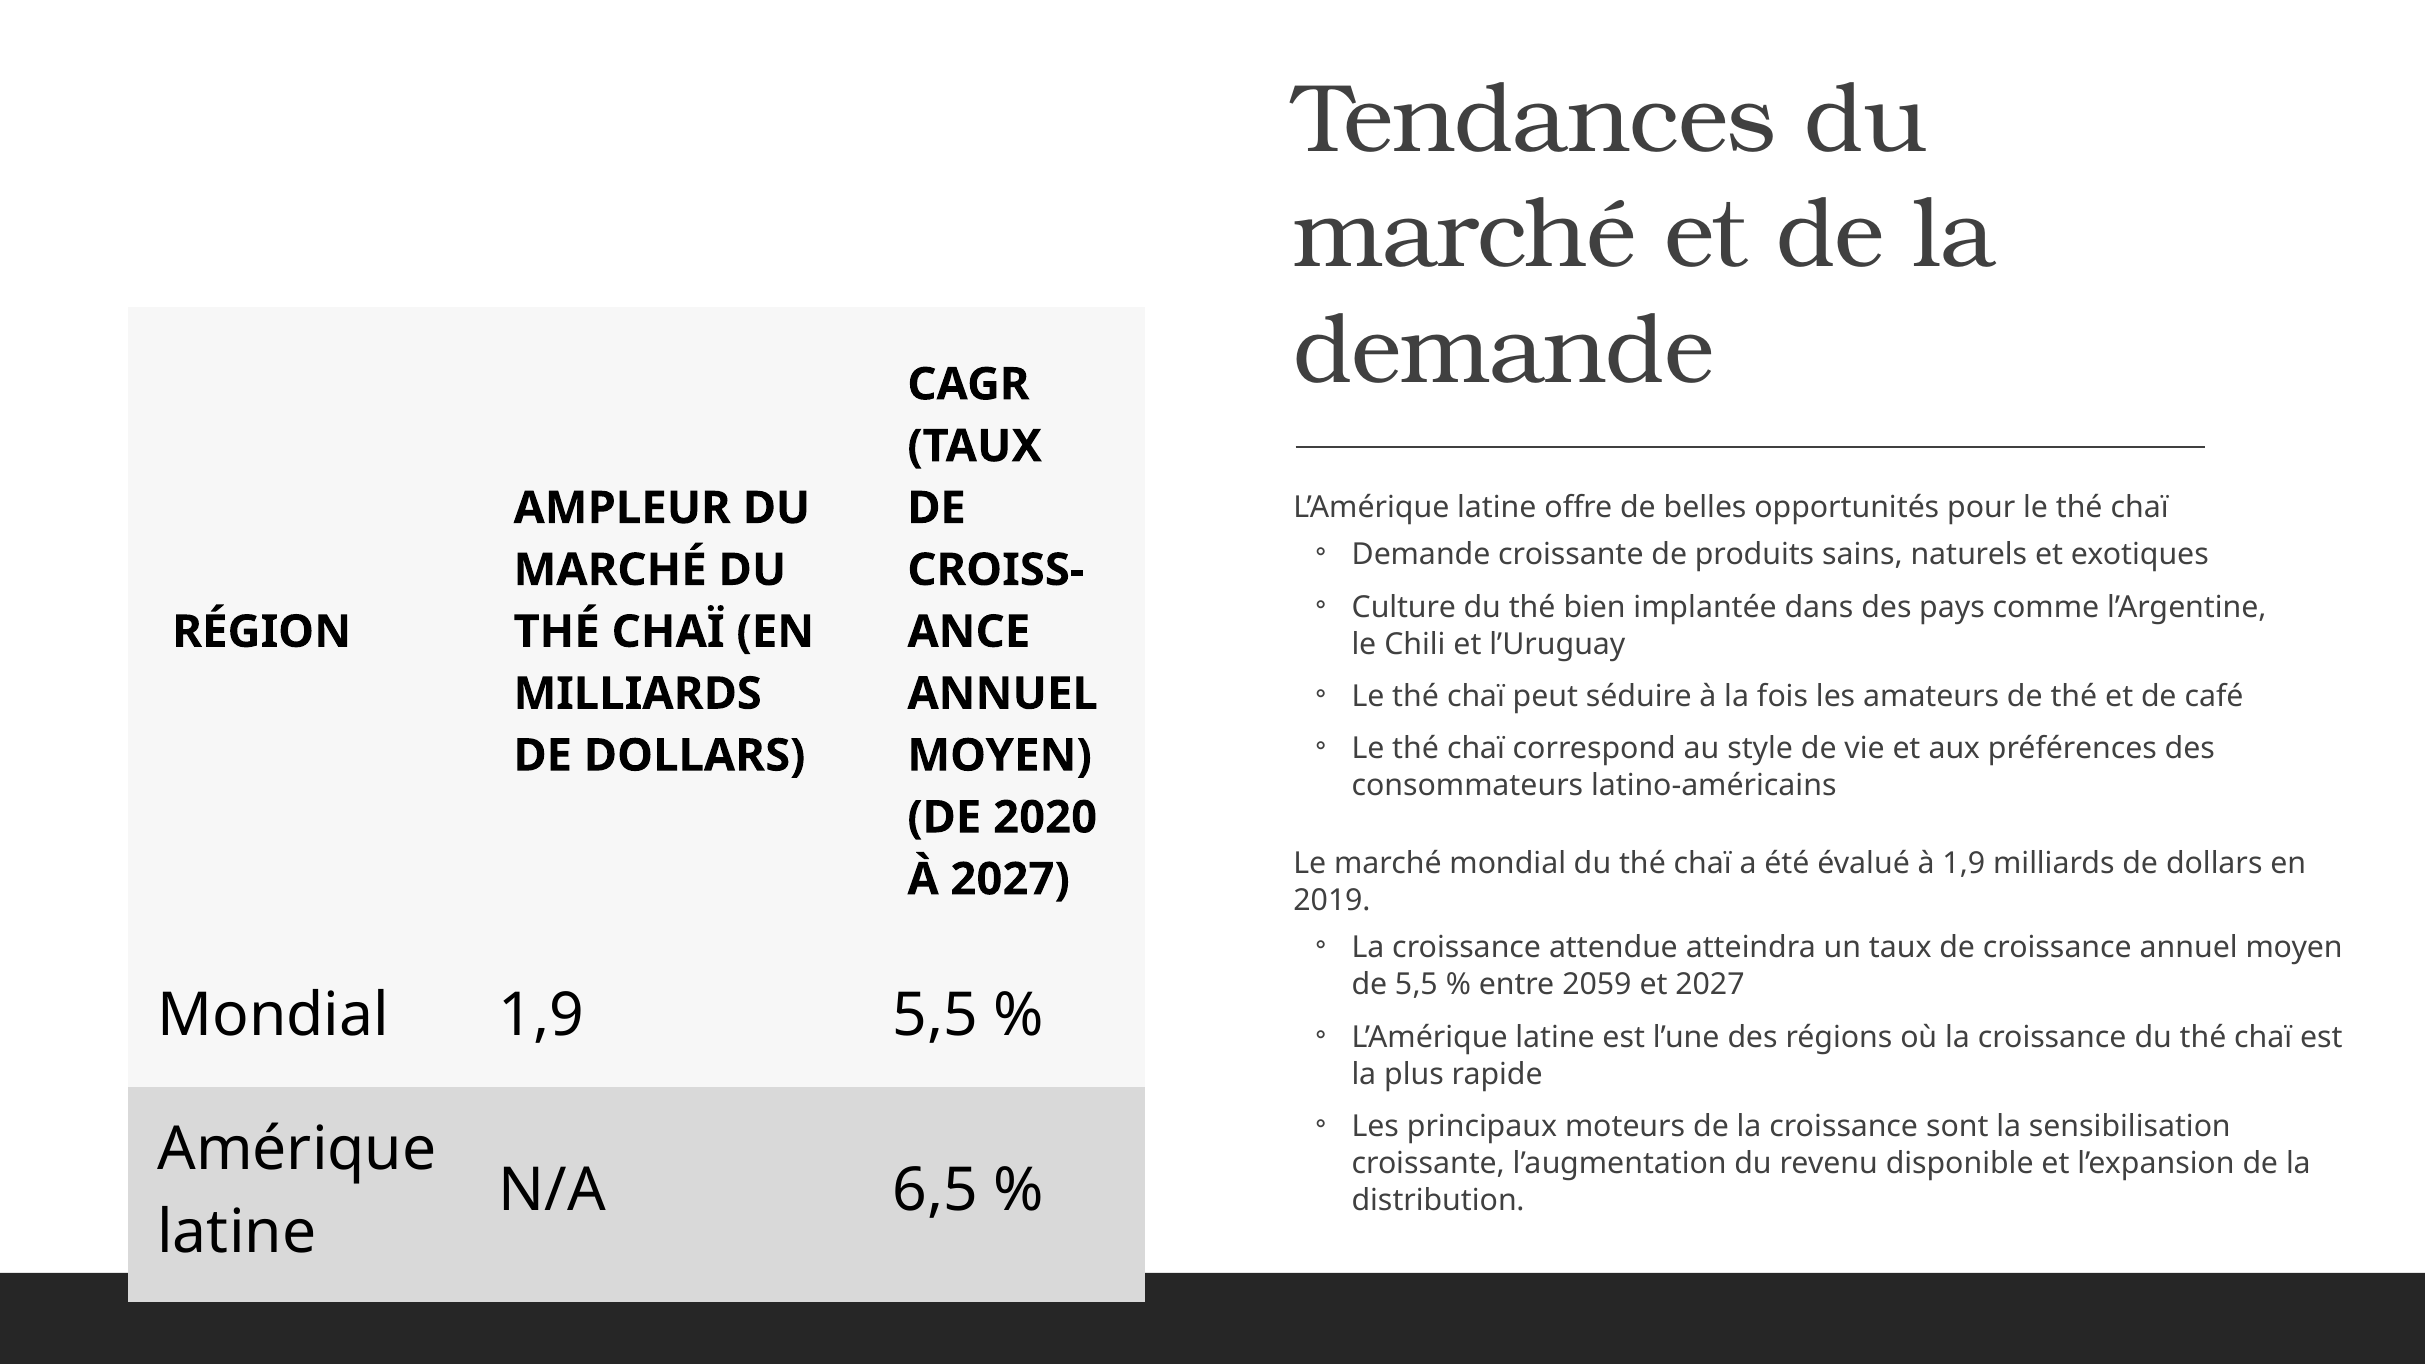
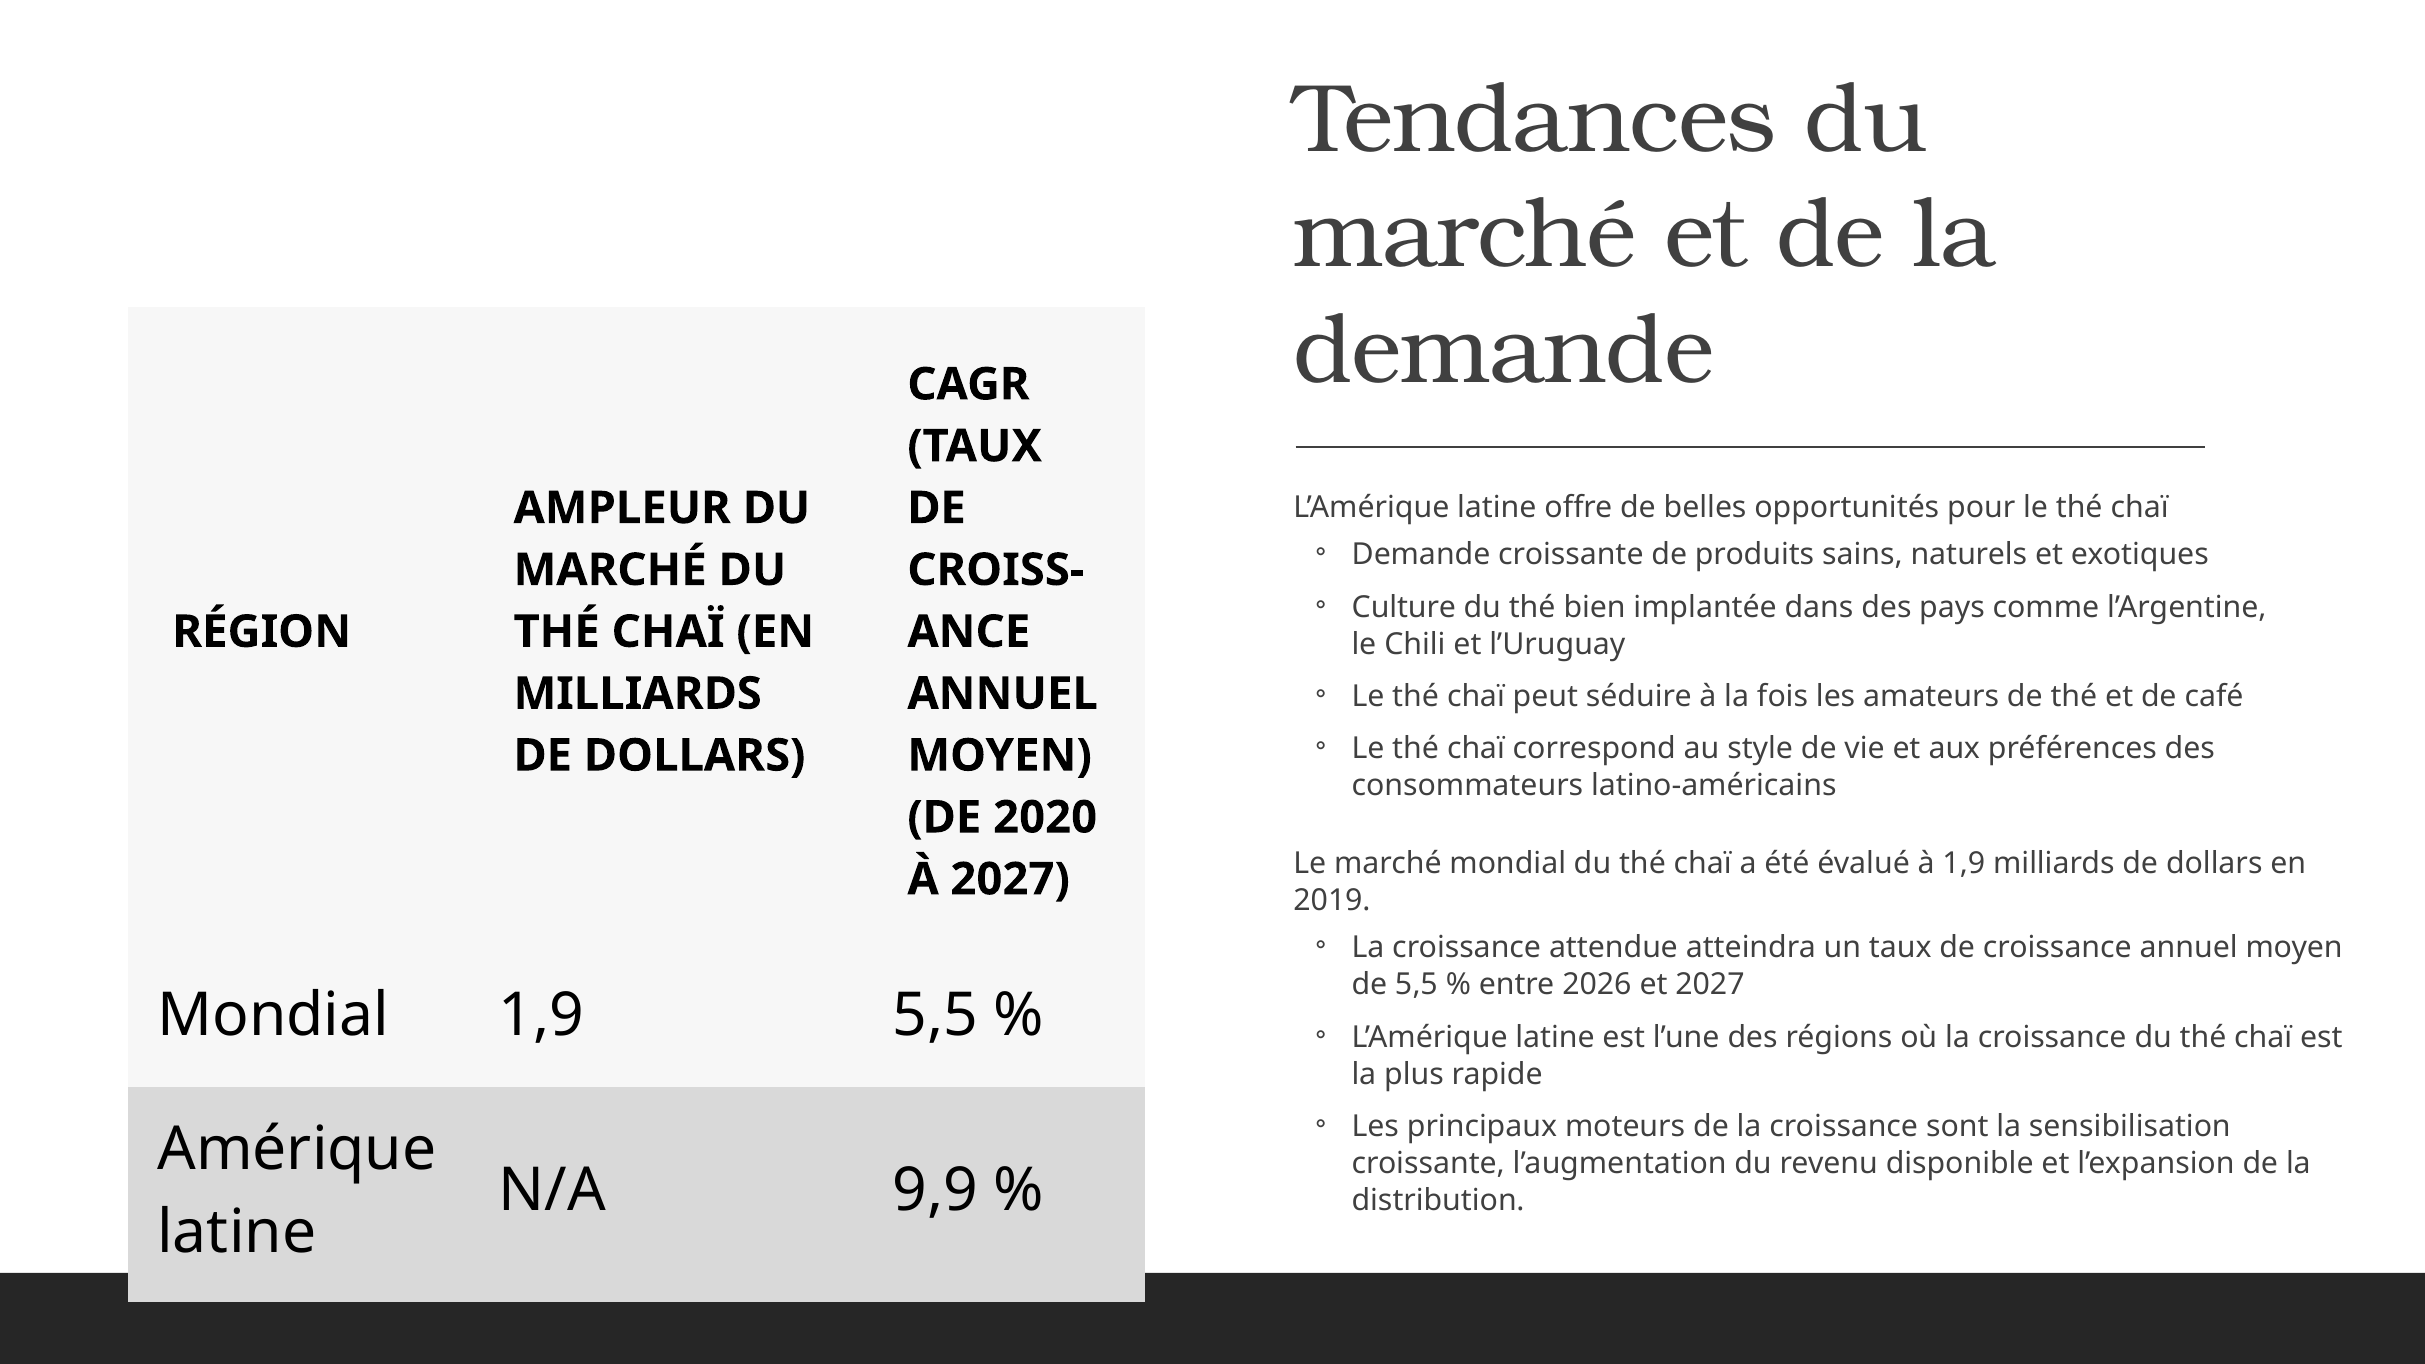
2059: 2059 -> 2026
6,5: 6,5 -> 9,9
